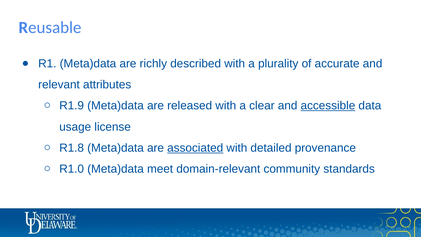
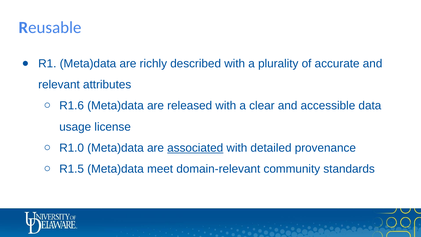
R1.9: R1.9 -> R1.6
accessible underline: present -> none
R1.8: R1.8 -> R1.0
R1.0: R1.0 -> R1.5
